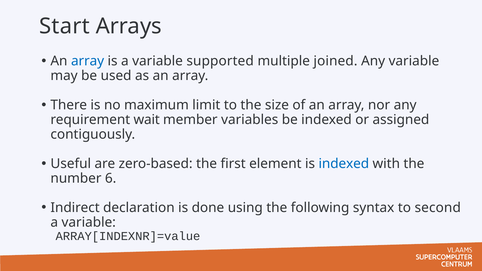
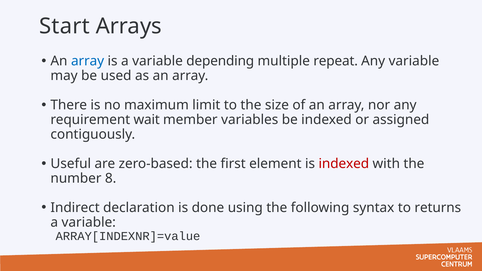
supported: supported -> depending
joined: joined -> repeat
indexed at (344, 164) colour: blue -> red
6: 6 -> 8
second: second -> returns
